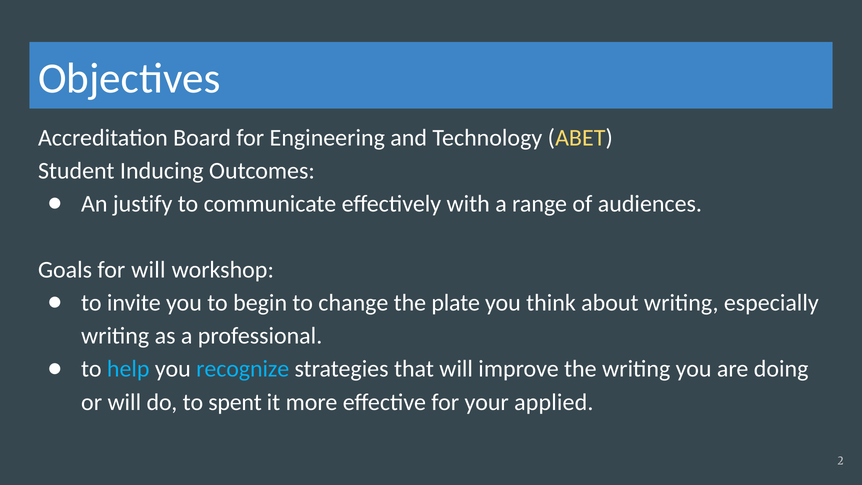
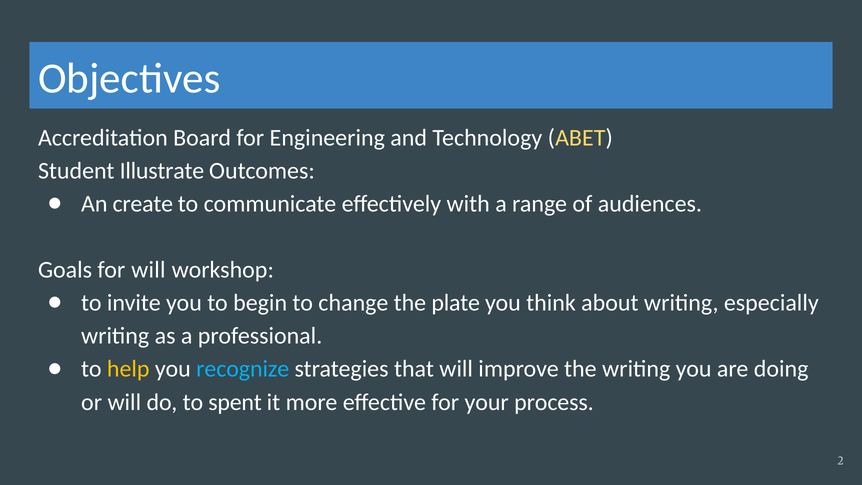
Inducing: Inducing -> Illustrate
justify: justify -> create
help colour: light blue -> yellow
applied: applied -> process
